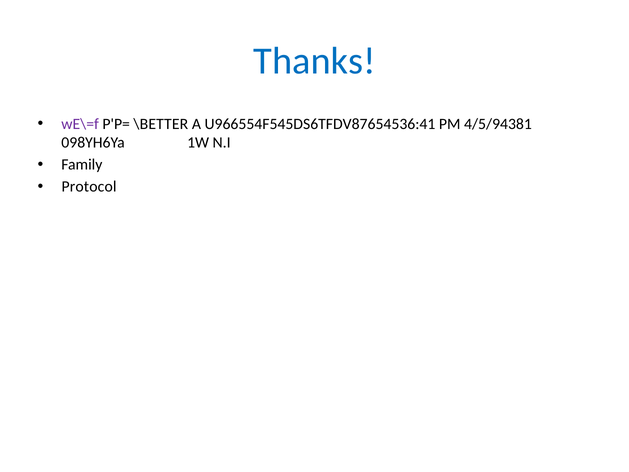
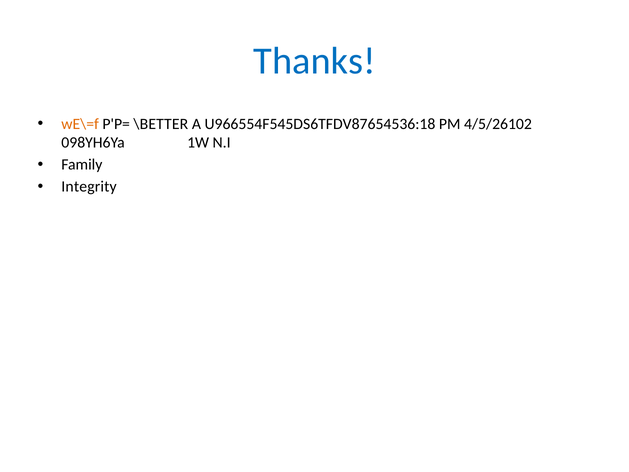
wE\=f colour: purple -> orange
U966554F545DS6TFDV87654536:41: U966554F545DS6TFDV87654536:41 -> U966554F545DS6TFDV87654536:18
4/5/94381: 4/5/94381 -> 4/5/26102
Protocol: Protocol -> Integrity
